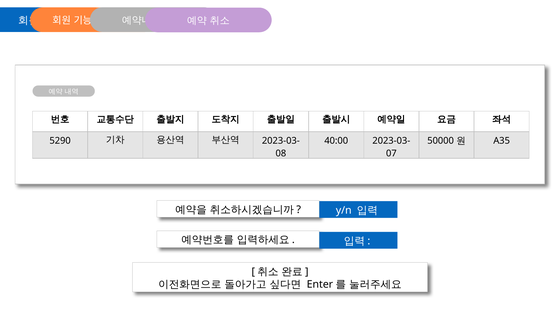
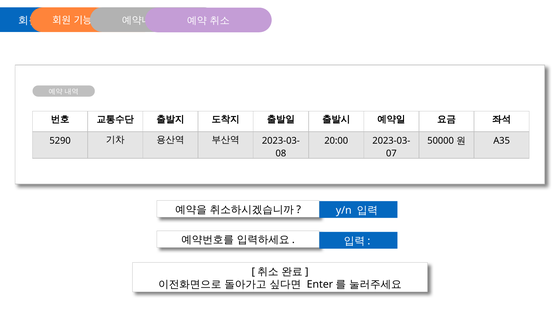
40:00: 40:00 -> 20:00
